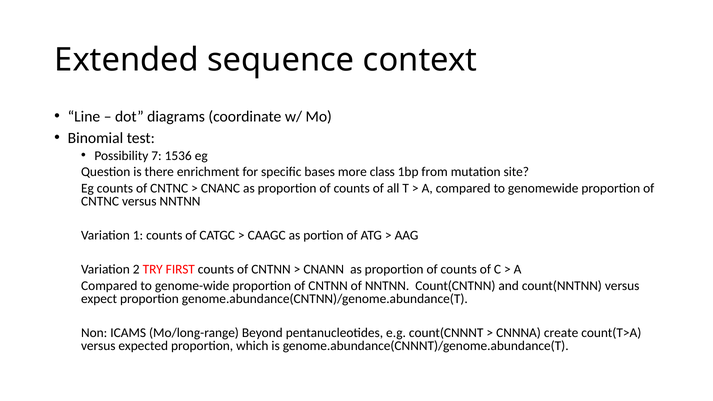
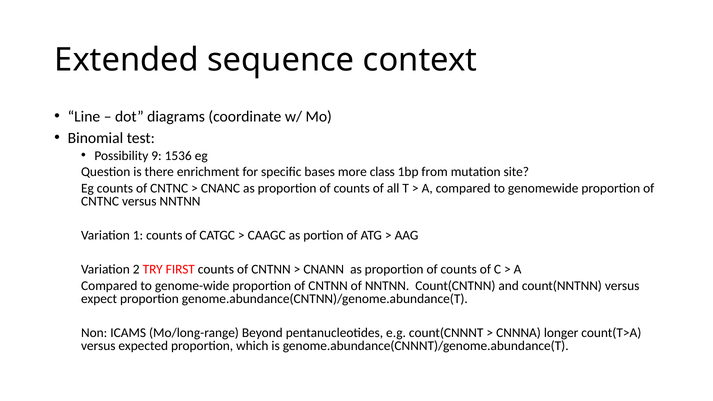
7: 7 -> 9
create: create -> longer
